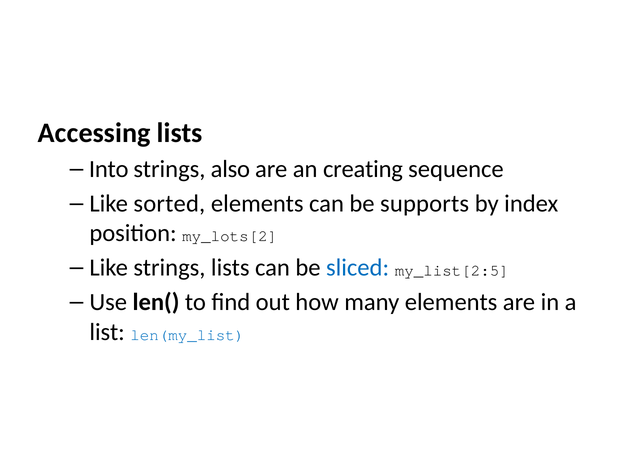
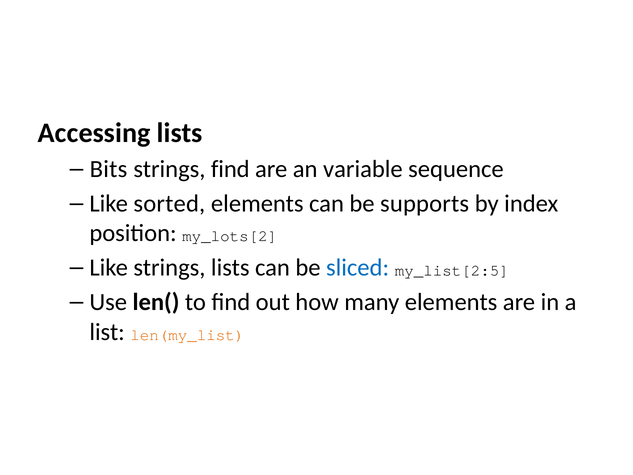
Into: Into -> Bits
strings also: also -> find
creating: creating -> variable
len(my_list colour: blue -> orange
